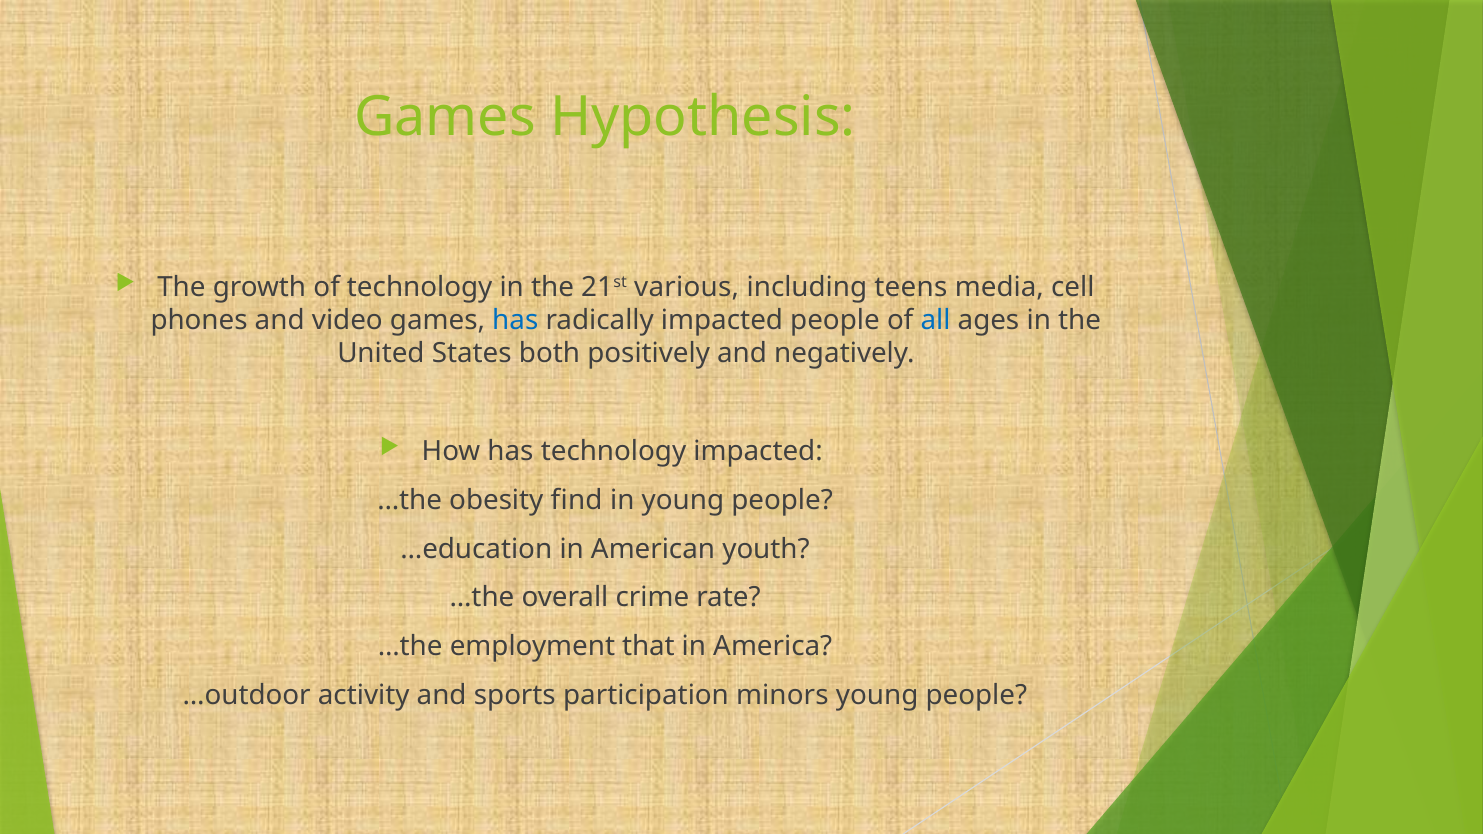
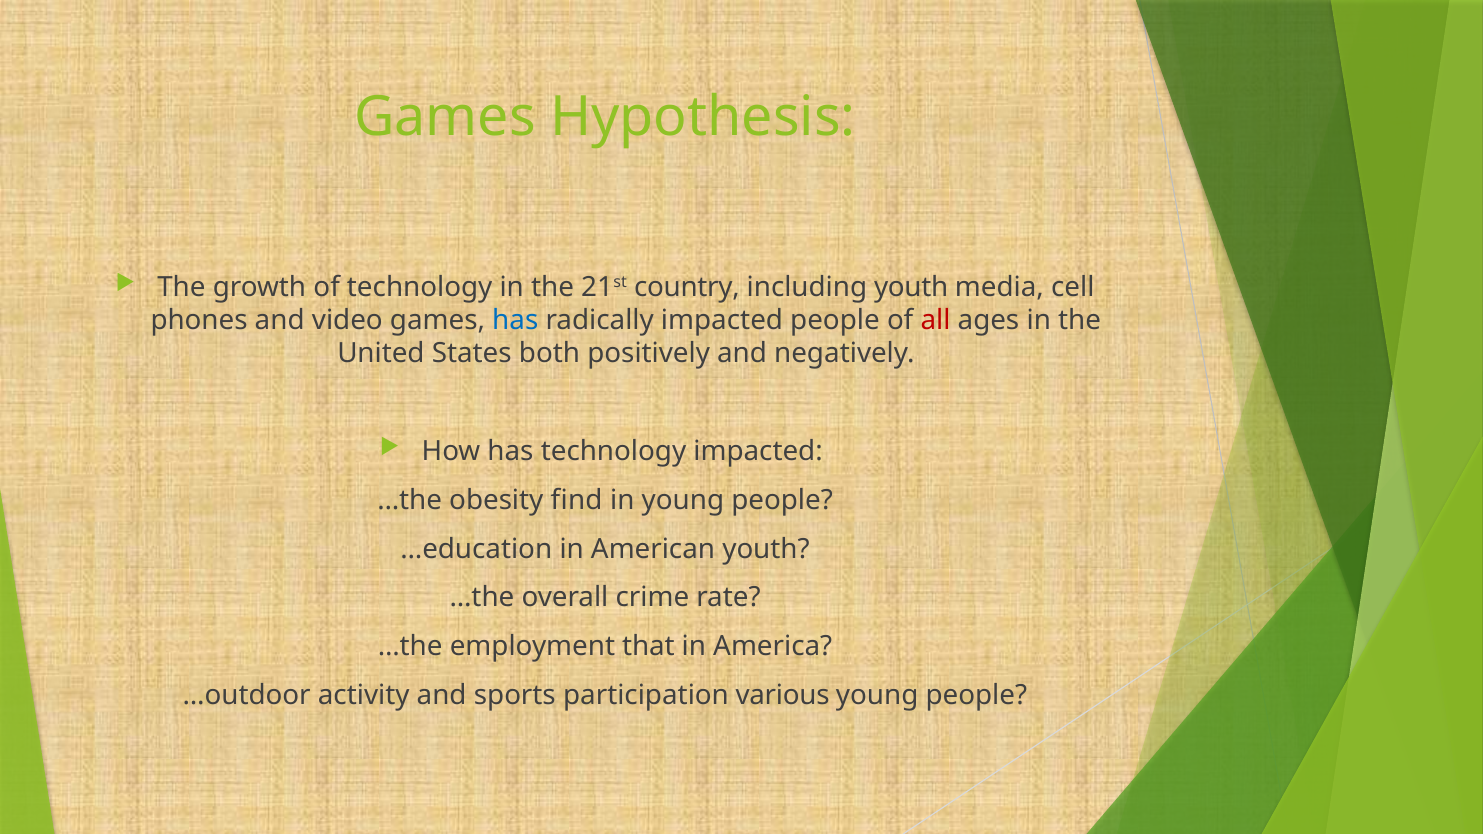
various: various -> country
including teens: teens -> youth
all colour: blue -> red
minors: minors -> various
